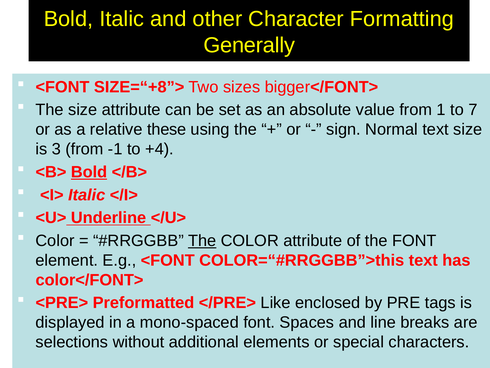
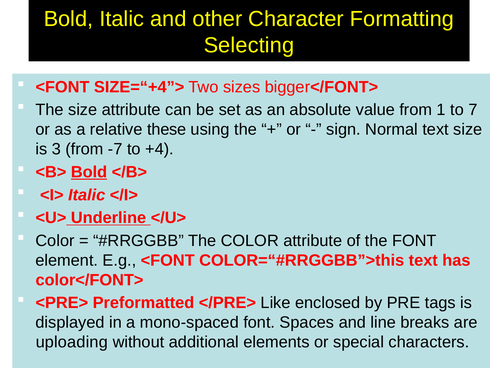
Generally: Generally -> Selecting
SIZE=“+8”>: SIZE=“+8”> -> SIZE=“+4”>
-1: -1 -> -7
The at (202, 240) underline: present -> none
selections: selections -> uploading
